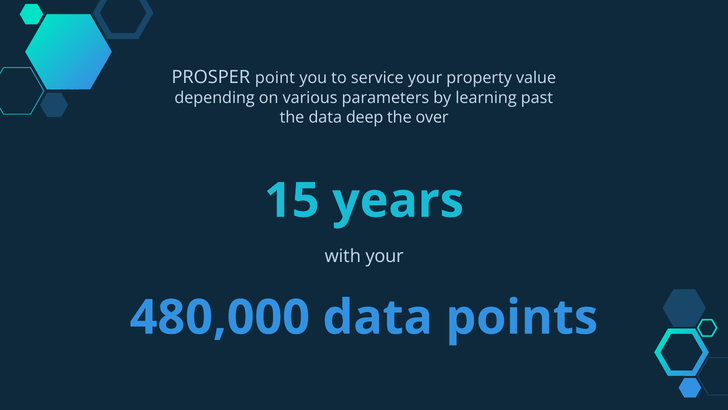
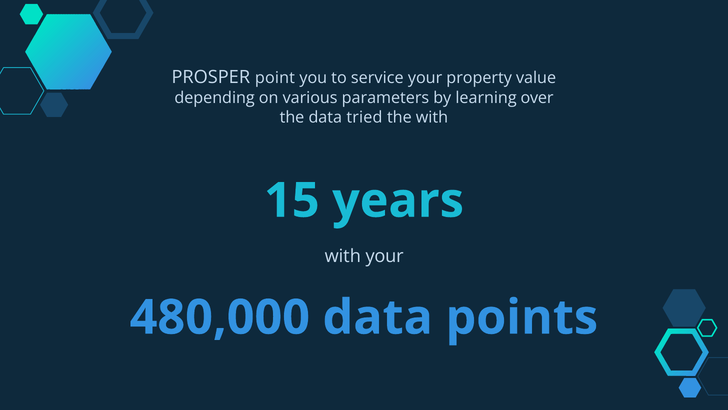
past: past -> over
deep: deep -> tried
the over: over -> with
